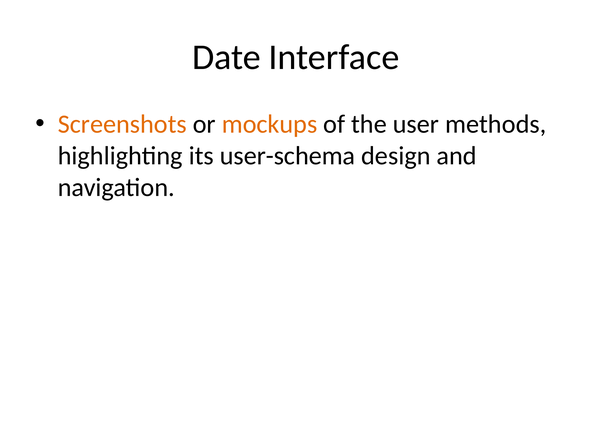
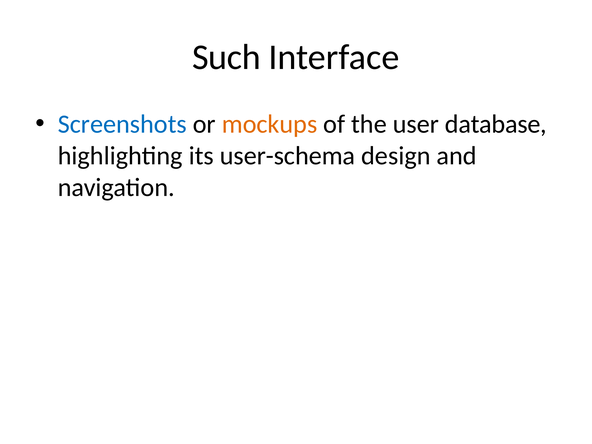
Date: Date -> Such
Screenshots colour: orange -> blue
methods: methods -> database
